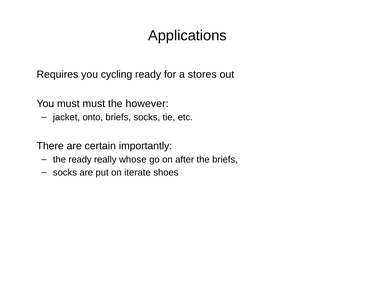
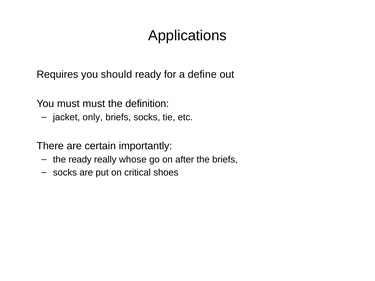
cycling: cycling -> should
stores: stores -> define
however: however -> definition
onto: onto -> only
iterate: iterate -> critical
